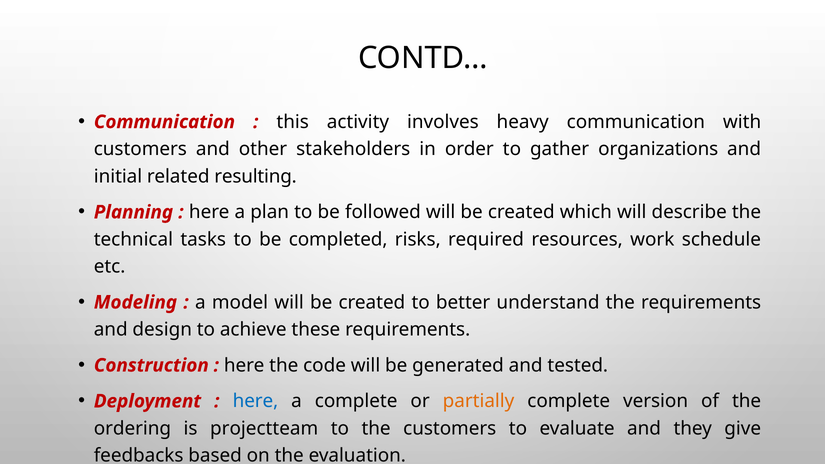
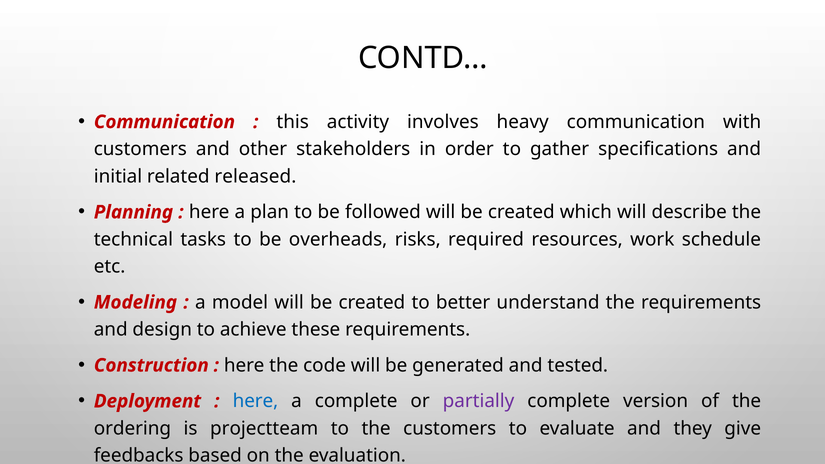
organizations: organizations -> specifications
resulting: resulting -> released
completed: completed -> overheads
partially colour: orange -> purple
